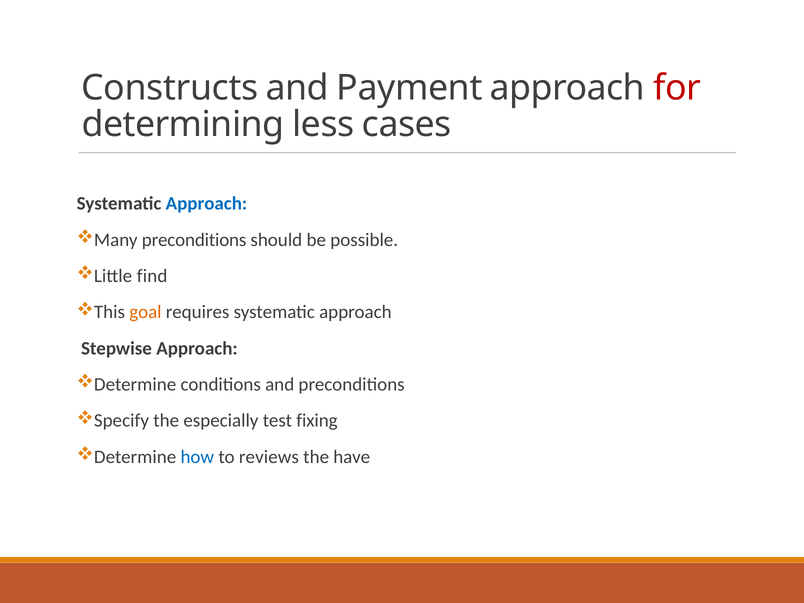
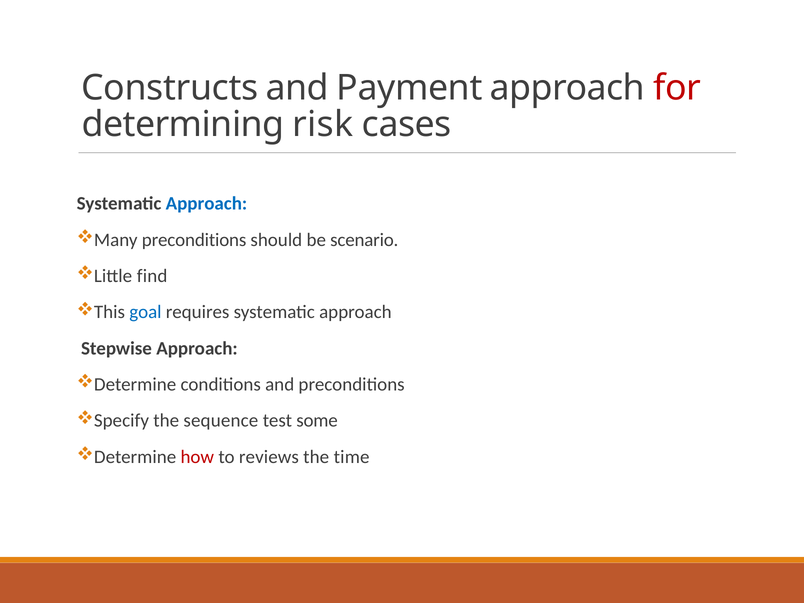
less: less -> risk
possible: possible -> scenario
goal colour: orange -> blue
especially: especially -> sequence
fixing: fixing -> some
how colour: blue -> red
have: have -> time
